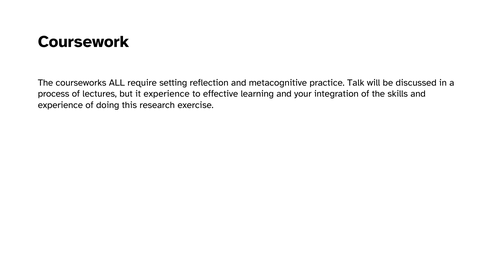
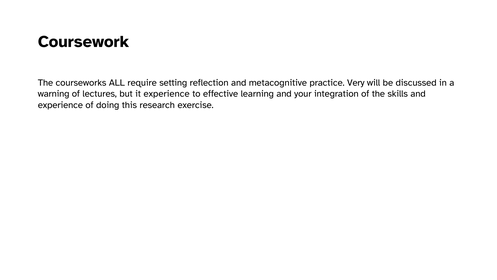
Talk: Talk -> Very
process: process -> warning
